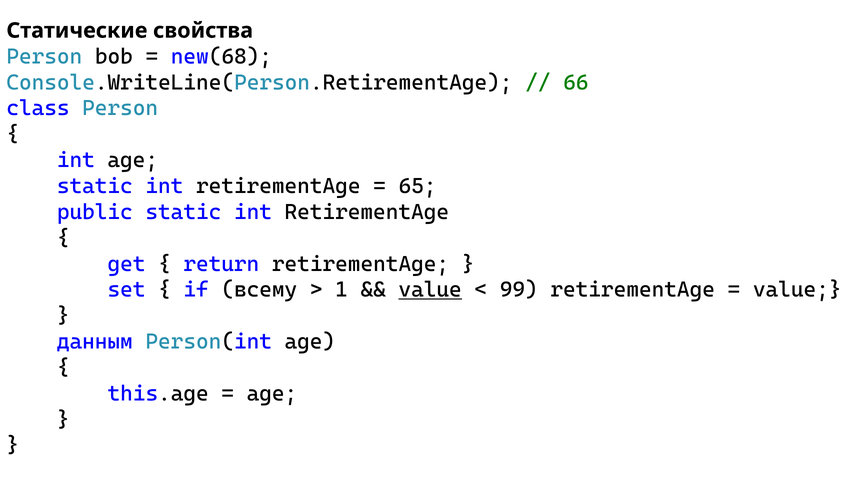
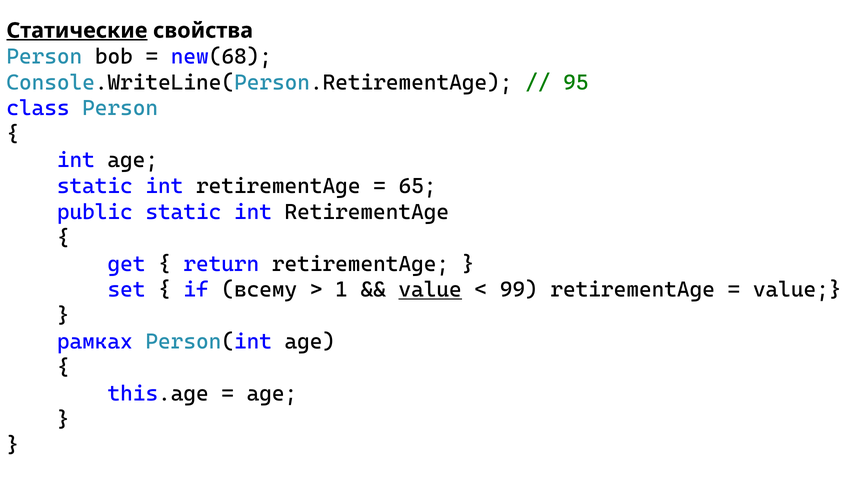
Статические underline: none -> present
66: 66 -> 95
данным: данным -> рамках
